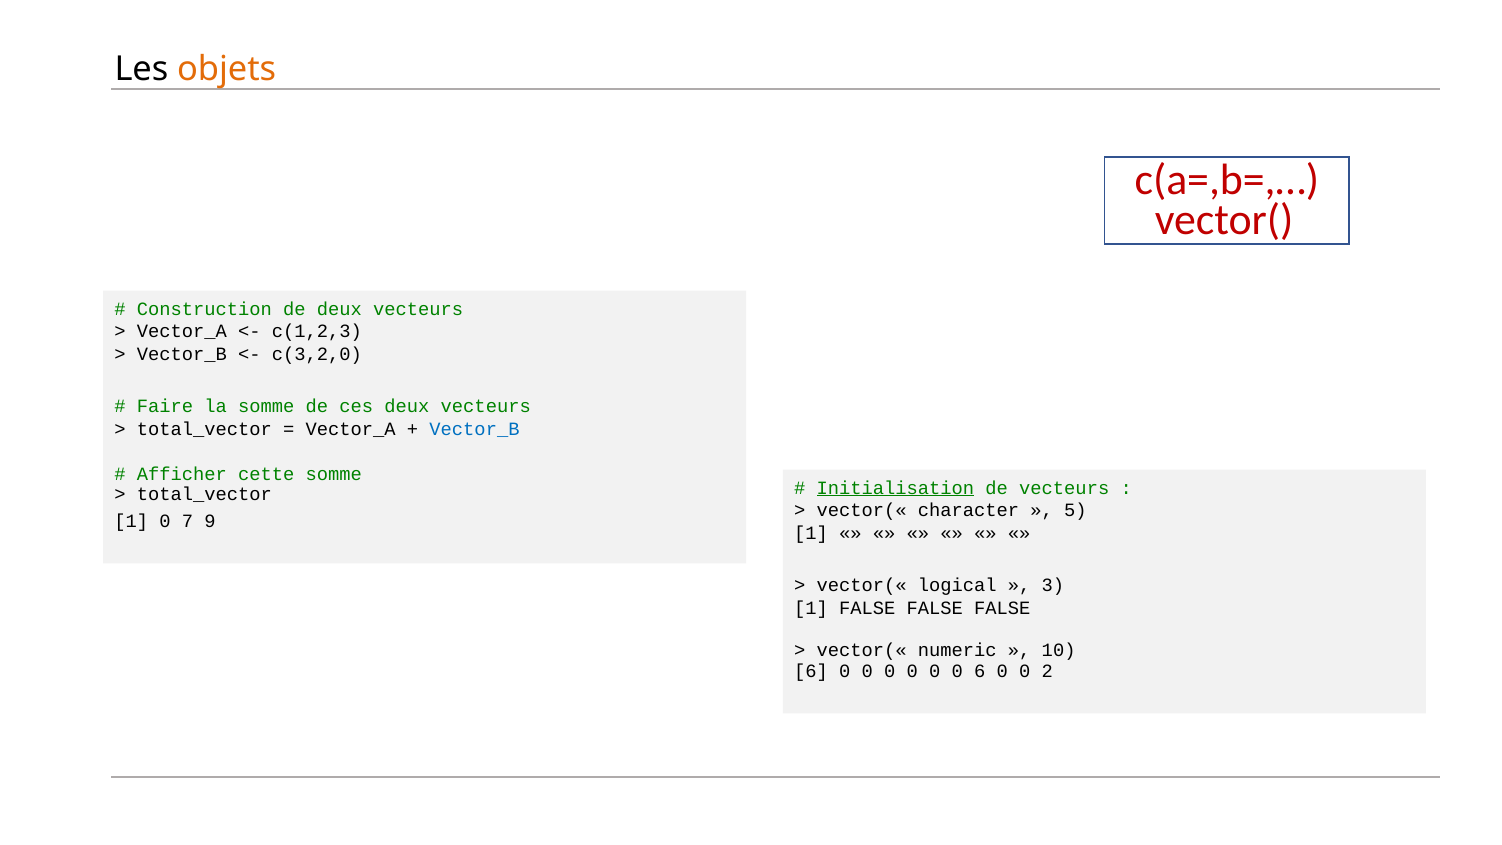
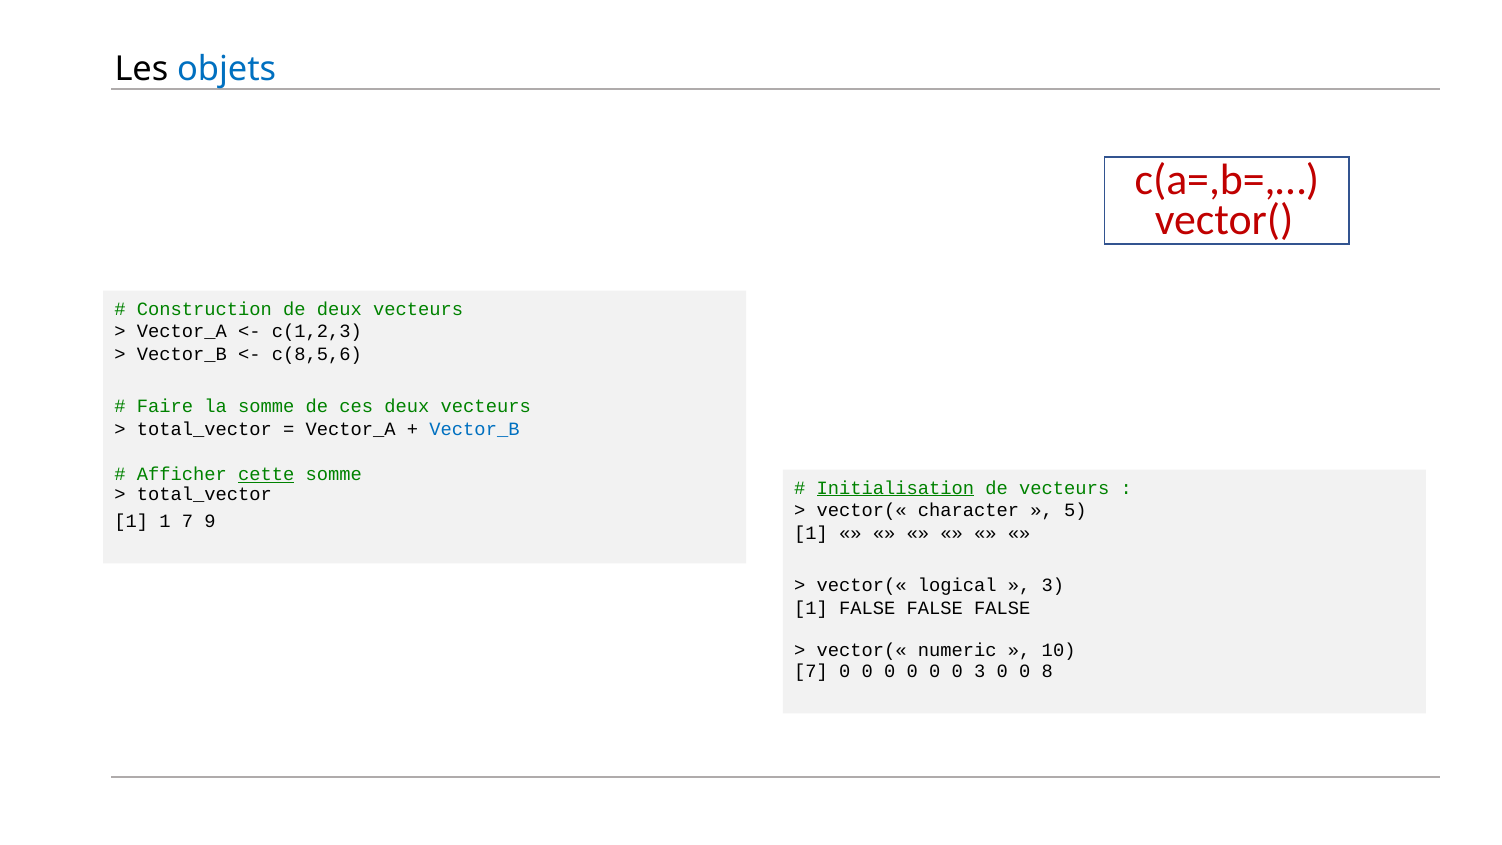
objets colour: orange -> blue
c(3,2,0: c(3,2,0 -> c(8,5,6
cette underline: none -> present
1 0: 0 -> 1
6 at (811, 671): 6 -> 7
0 6: 6 -> 3
2: 2 -> 8
